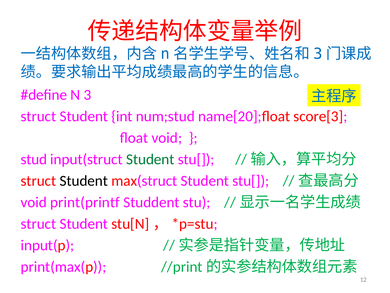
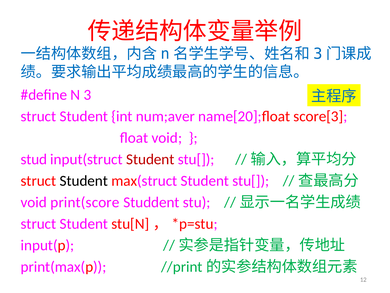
num;stud: num;stud -> num;aver
Student at (150, 159) colour: green -> red
print(printf: print(printf -> print(score
